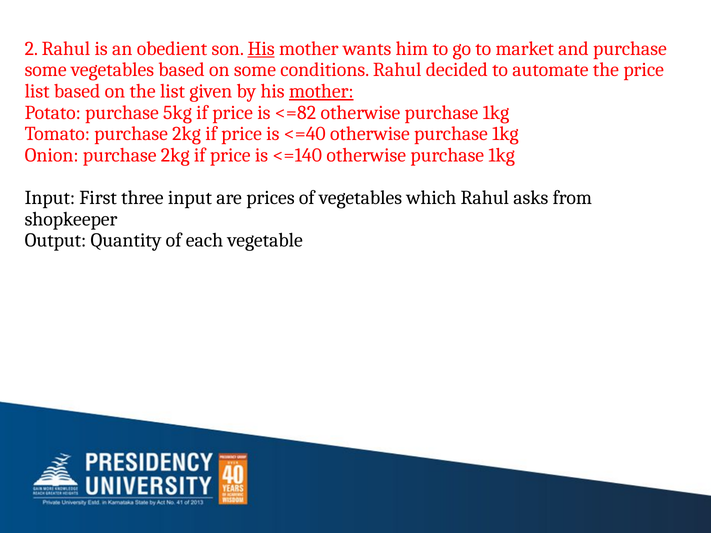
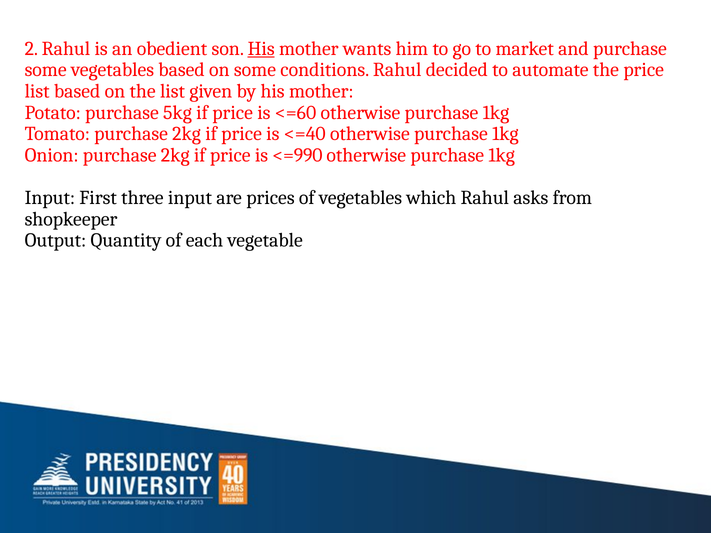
mother at (321, 91) underline: present -> none
<=82: <=82 -> <=60
<=140: <=140 -> <=990
